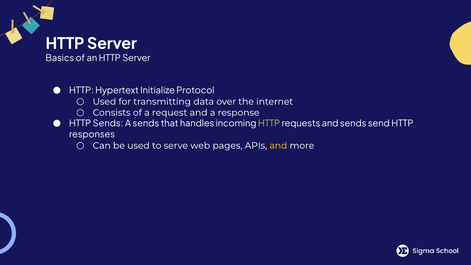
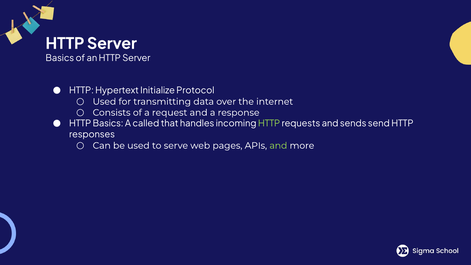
HTTP Sends: Sends -> Basics
A sends: sends -> called
and at (278, 146) colour: yellow -> light green
